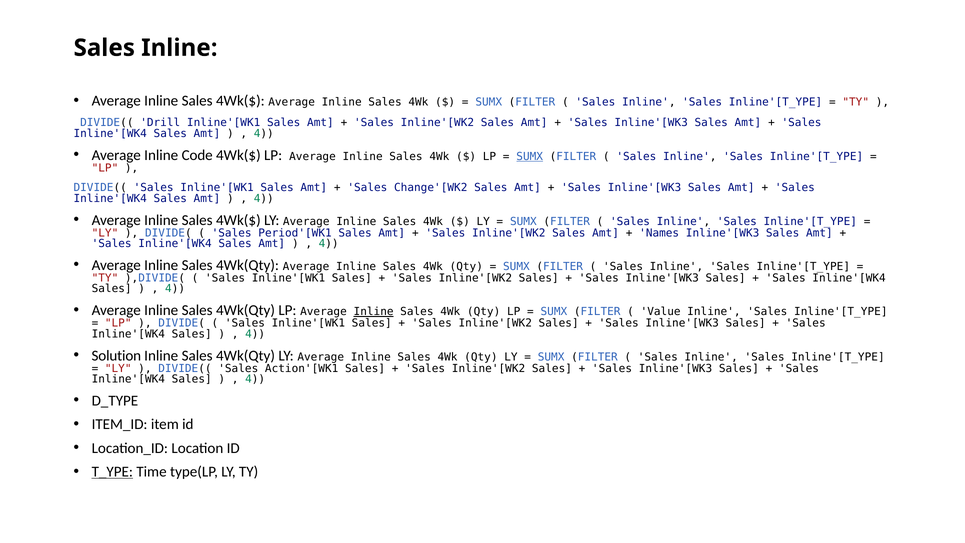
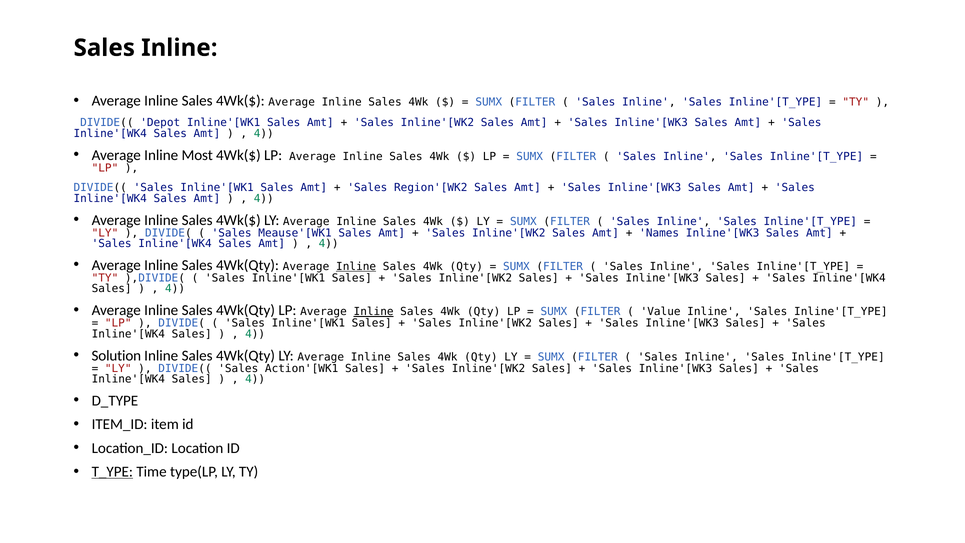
Drill: Drill -> Depot
Code: Code -> Most
SUMX at (530, 156) underline: present -> none
Change'[WK2: Change'[WK2 -> Region'[WK2
Period'[WK1: Period'[WK1 -> Meause'[WK1
Inline at (356, 266) underline: none -> present
